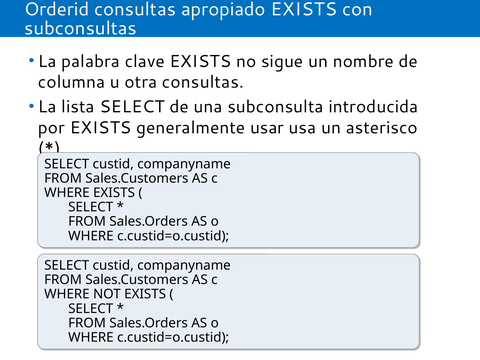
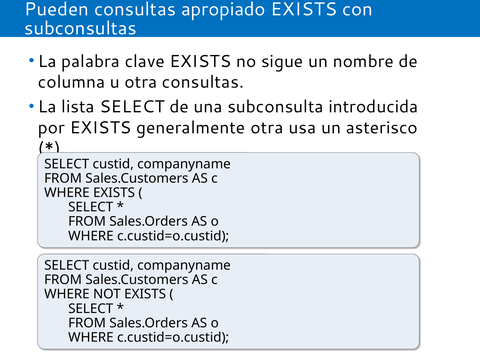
Orderid: Orderid -> Pueden
generalmente usar: usar -> otra
